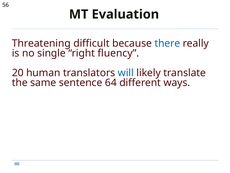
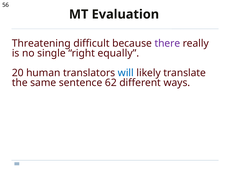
there colour: blue -> purple
fluency: fluency -> equally
64: 64 -> 62
